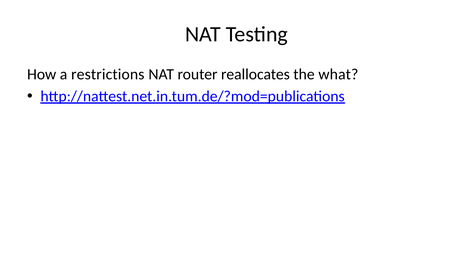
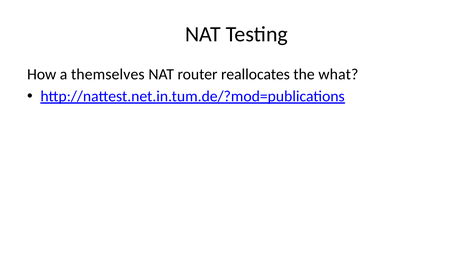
restrictions: restrictions -> themselves
